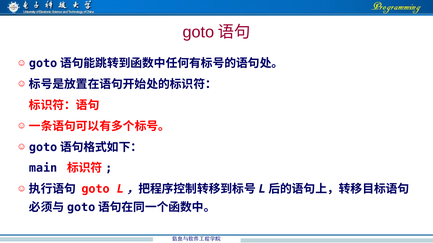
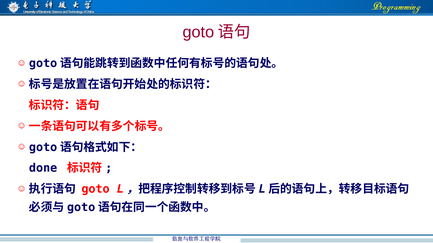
main: main -> done
